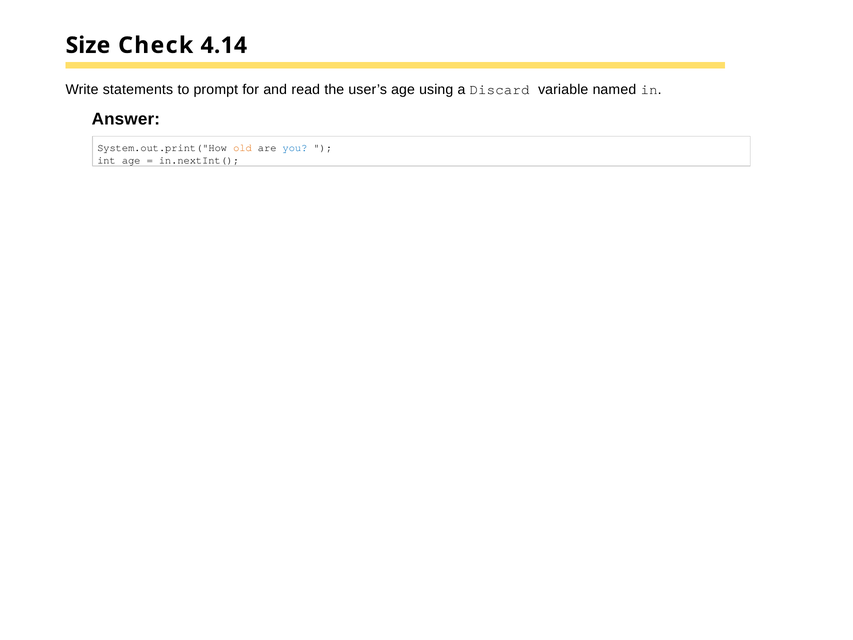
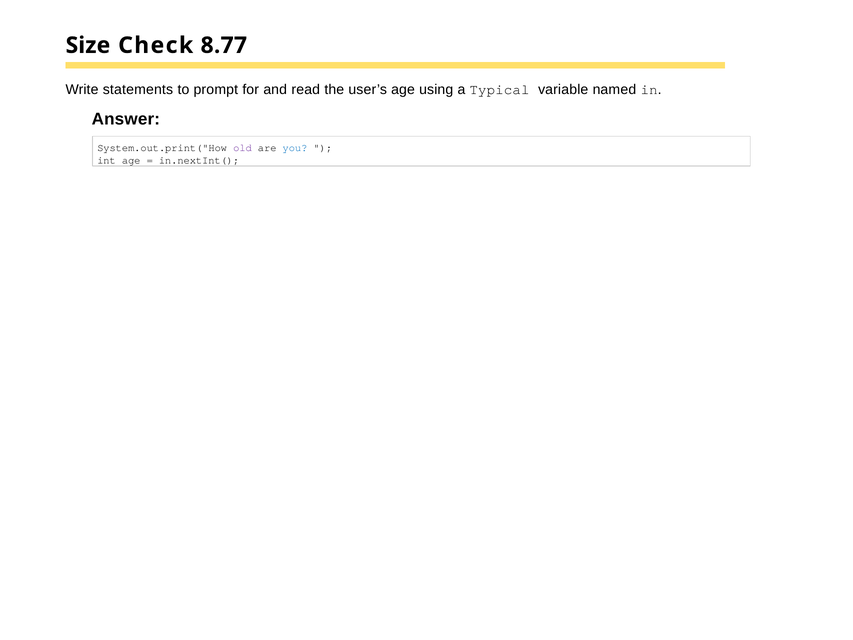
4.14: 4.14 -> 8.77
Discard: Discard -> Typical
old colour: orange -> purple
